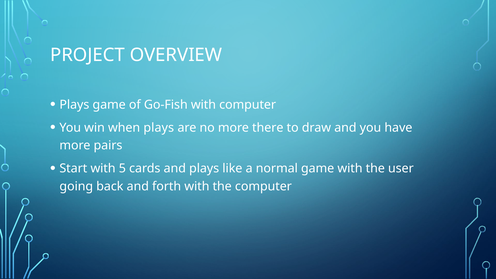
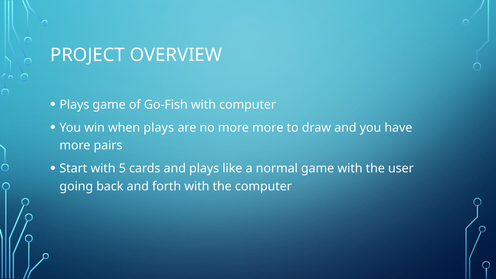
more there: there -> more
